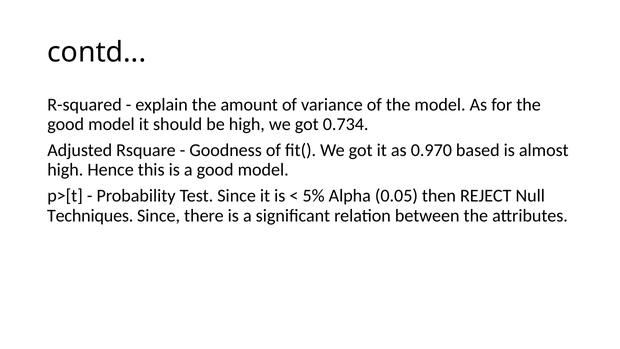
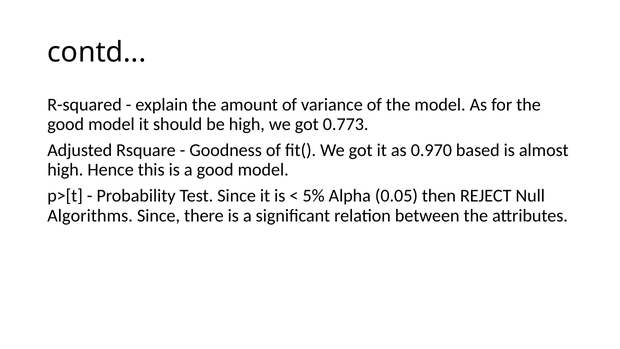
0.734: 0.734 -> 0.773
Techniques: Techniques -> Algorithms
